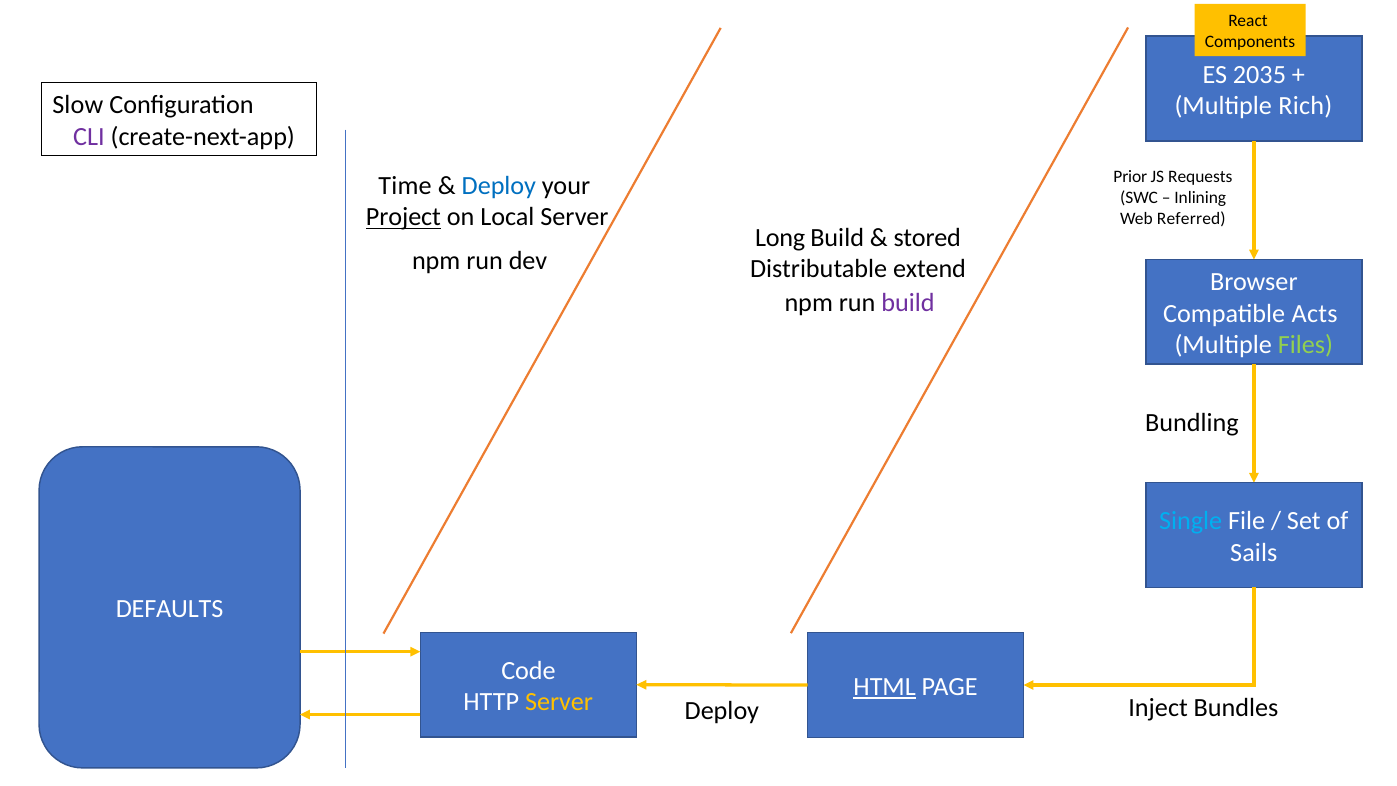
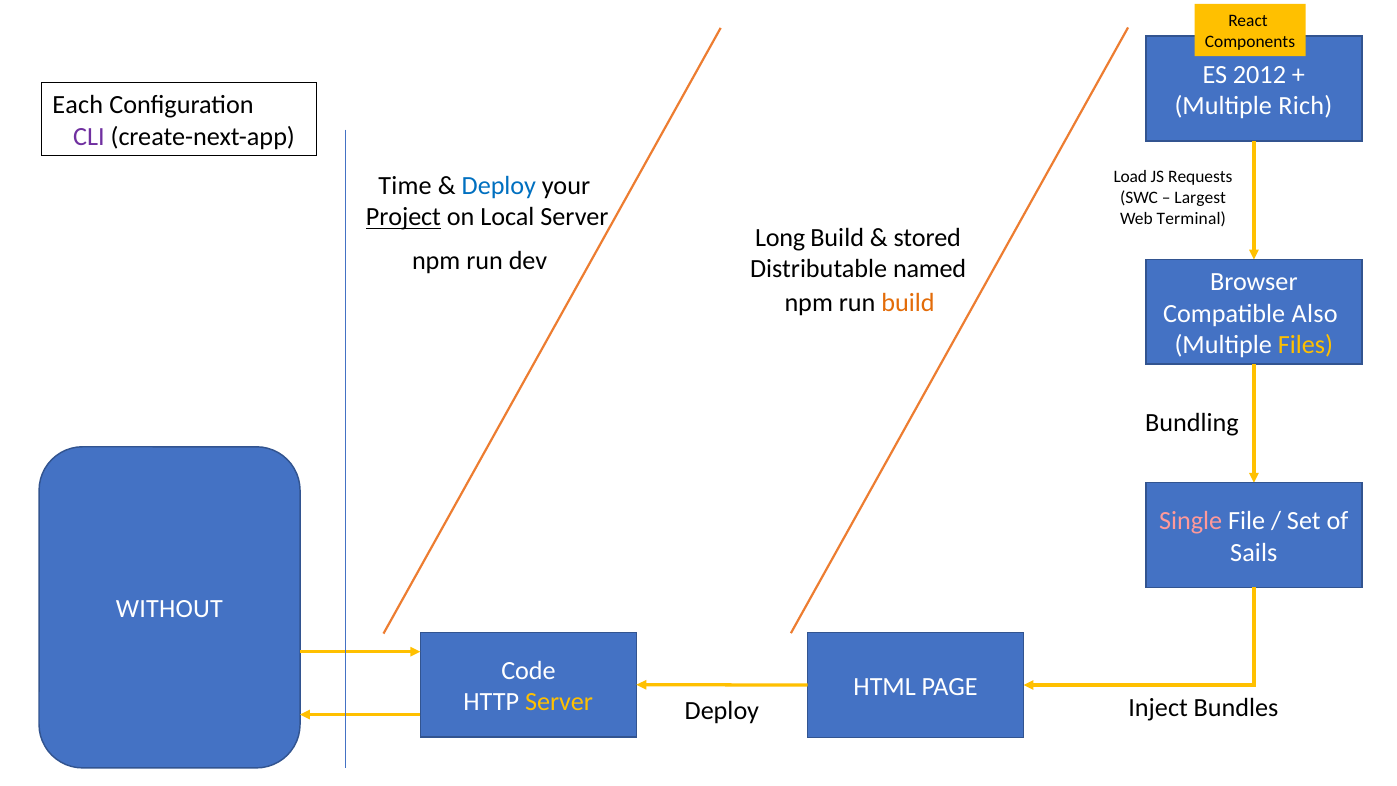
2035: 2035 -> 2012
Slow: Slow -> Each
Prior: Prior -> Load
Inlining: Inlining -> Largest
Referred: Referred -> Terminal
extend: extend -> named
build at (908, 303) colour: purple -> orange
Acts: Acts -> Also
Files colour: light green -> yellow
Single colour: light blue -> pink
DEFAULTS: DEFAULTS -> WITHOUT
HTML underline: present -> none
